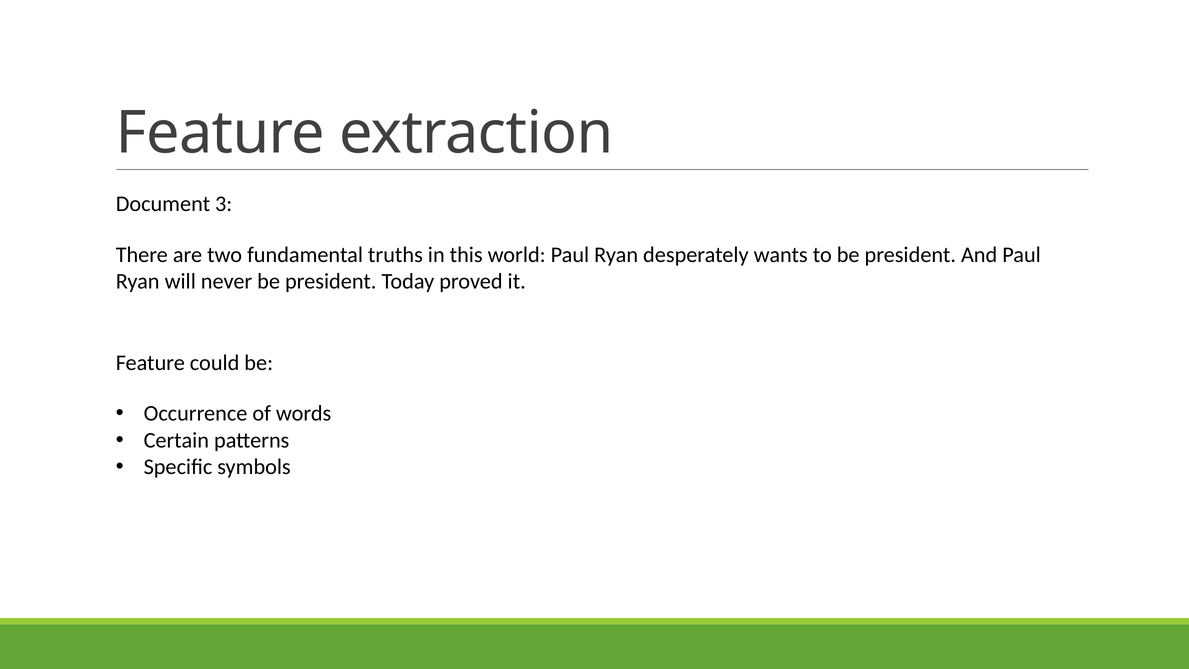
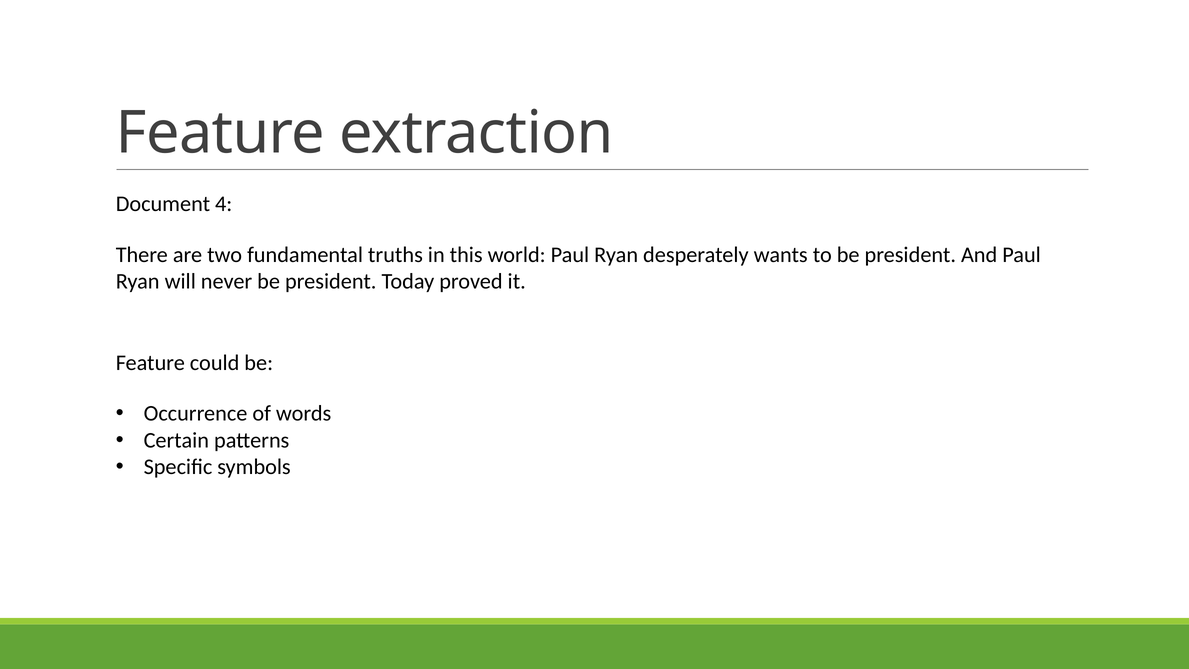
3: 3 -> 4
